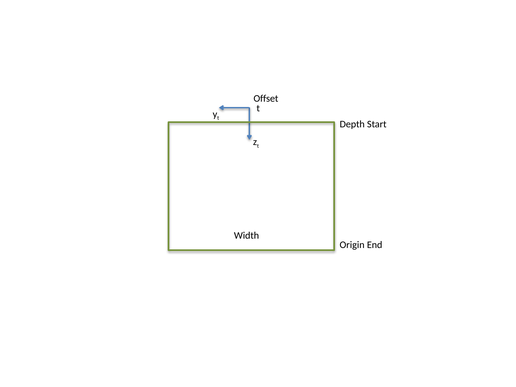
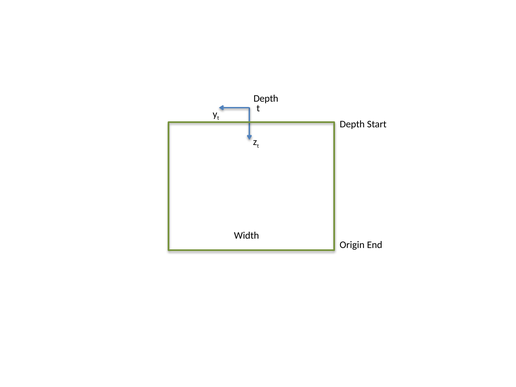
Offset at (266, 98): Offset -> Depth
